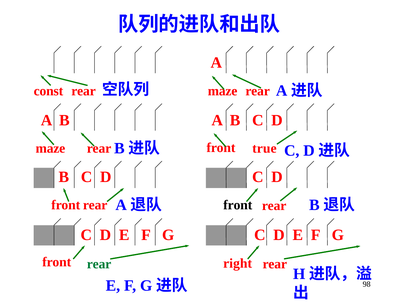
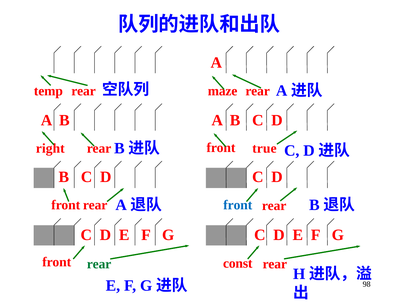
const: const -> temp
maze at (50, 148): maze -> right
front at (238, 205) colour: black -> blue
right: right -> const
